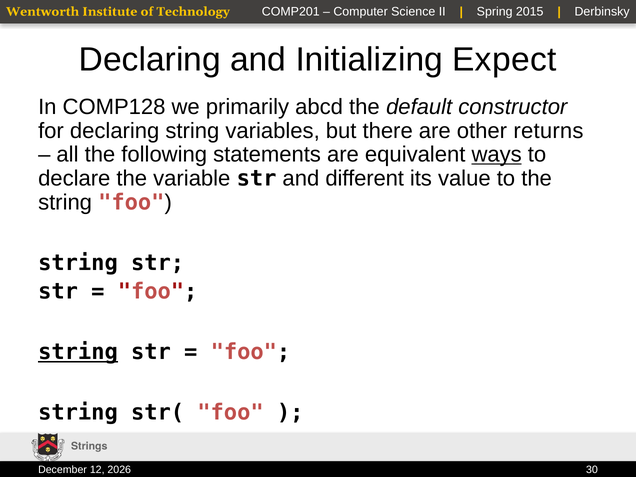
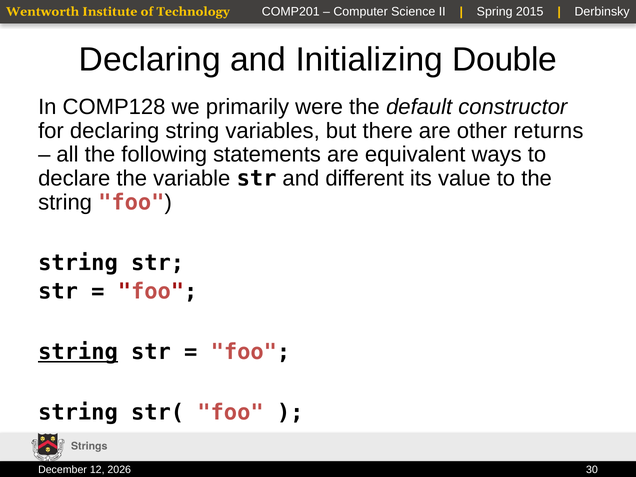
Expect: Expect -> Double
abcd: abcd -> were
ways underline: present -> none
